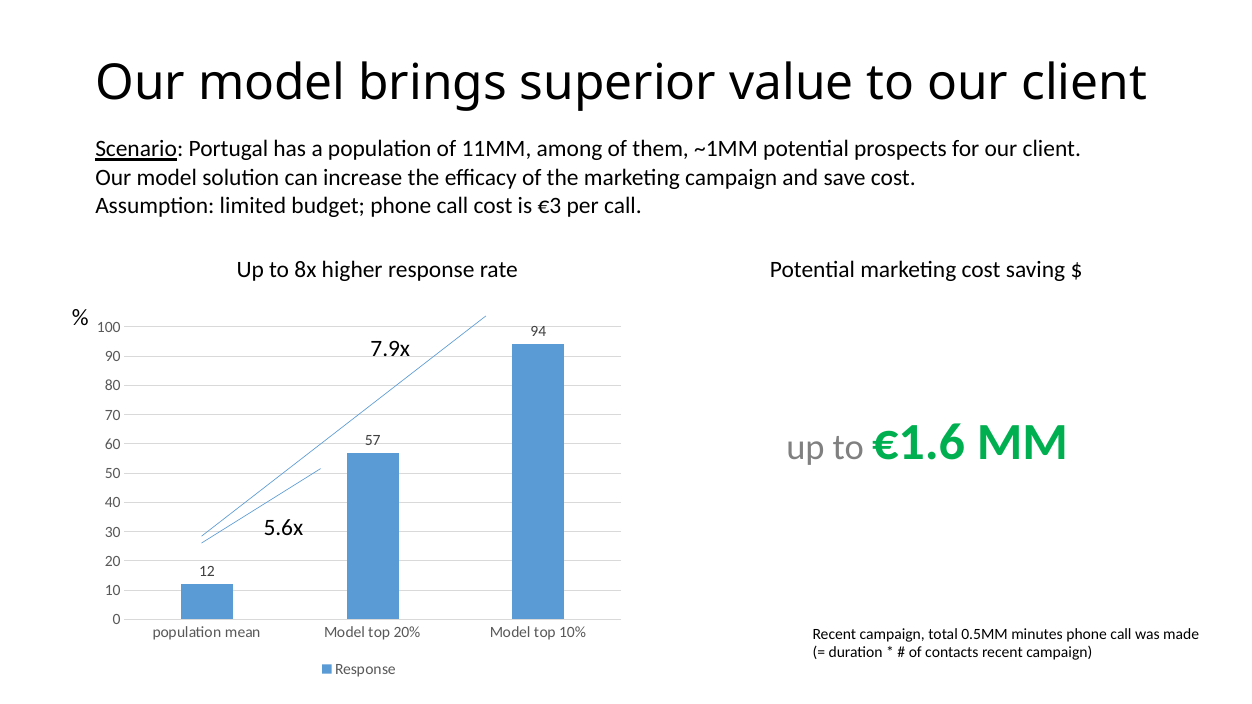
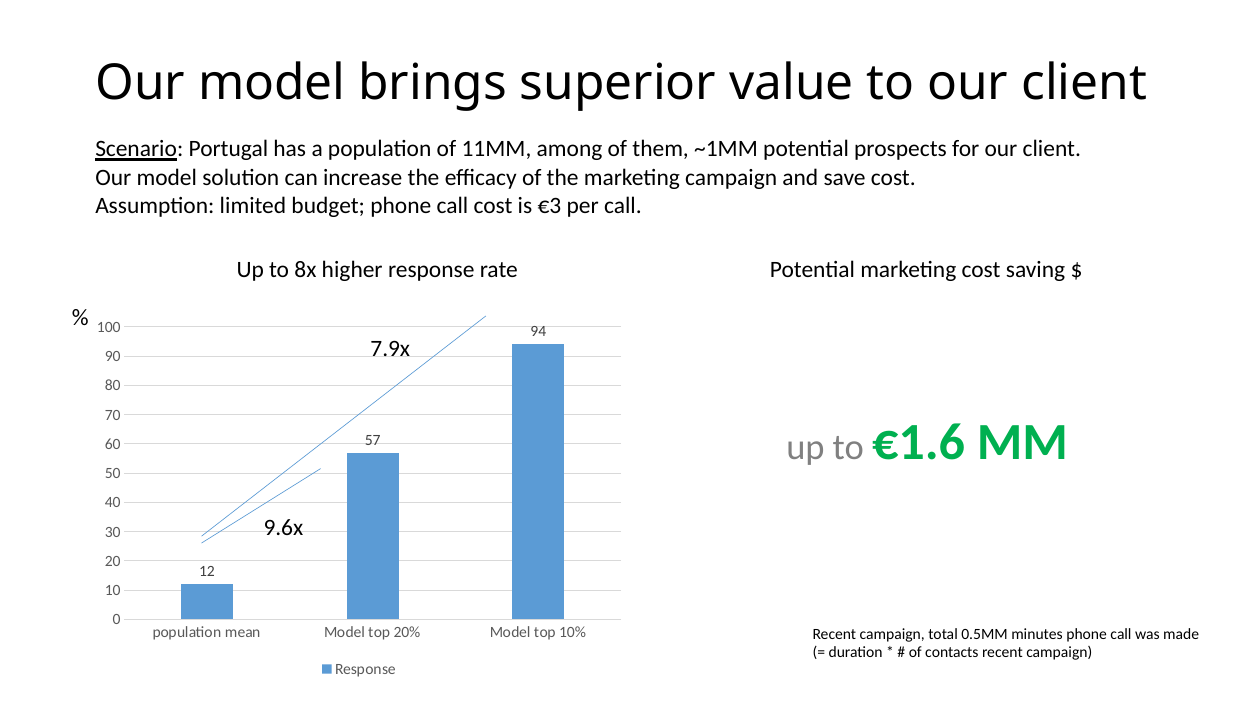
5.6x: 5.6x -> 9.6x
